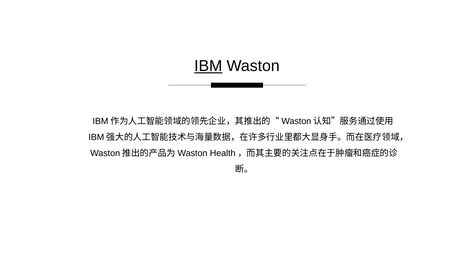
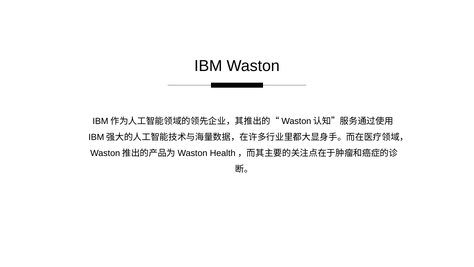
IBM underline: present -> none
